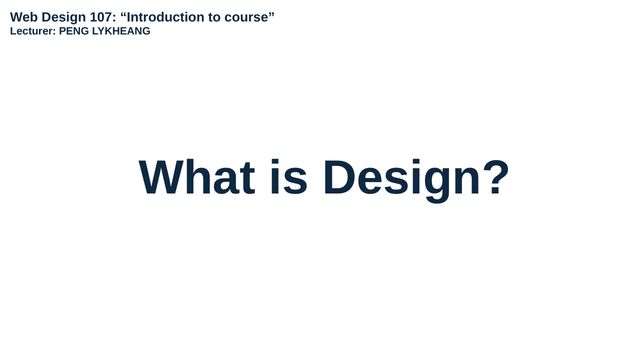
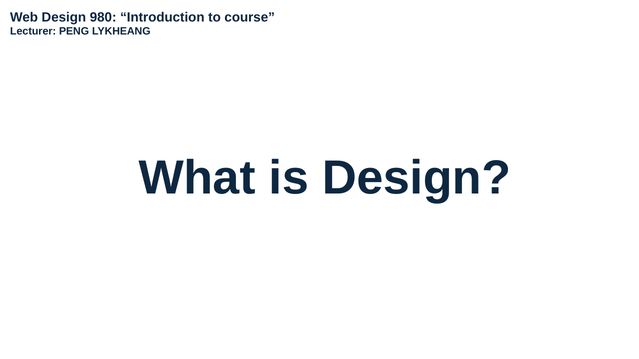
107: 107 -> 980
